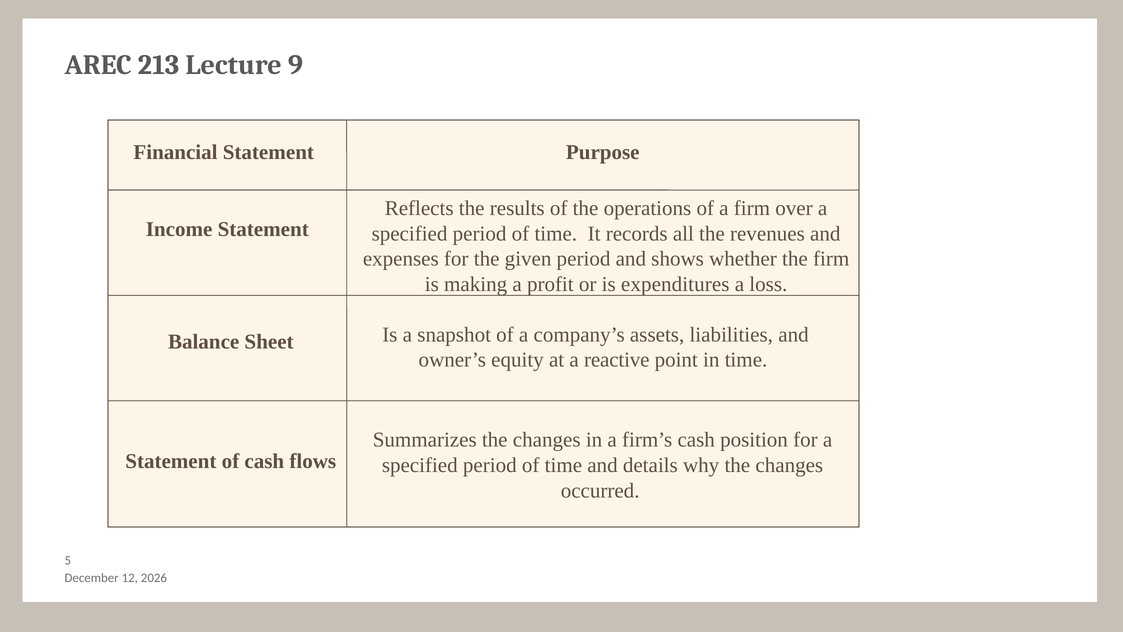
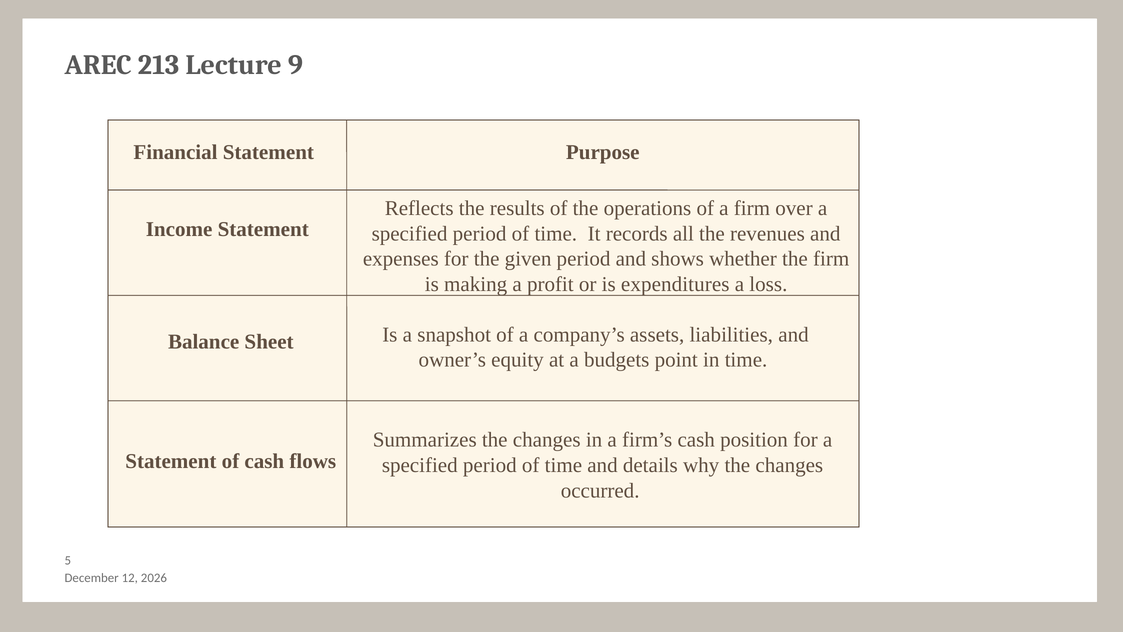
reactive: reactive -> budgets
